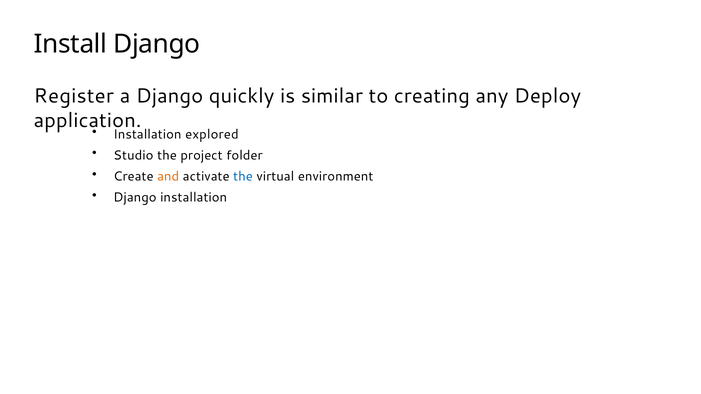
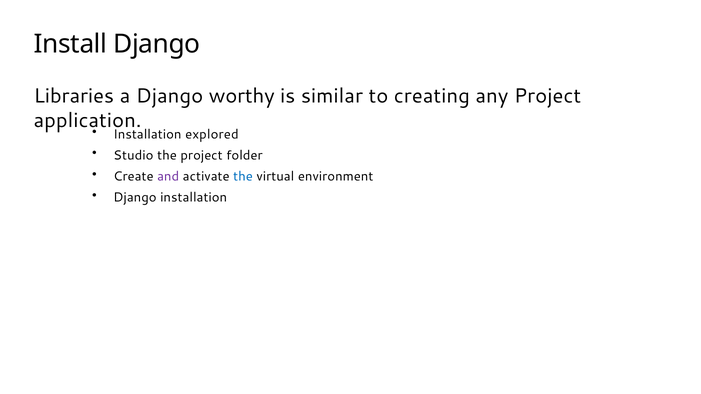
Register: Register -> Libraries
quickly: quickly -> worthy
any Deploy: Deploy -> Project
and colour: orange -> purple
